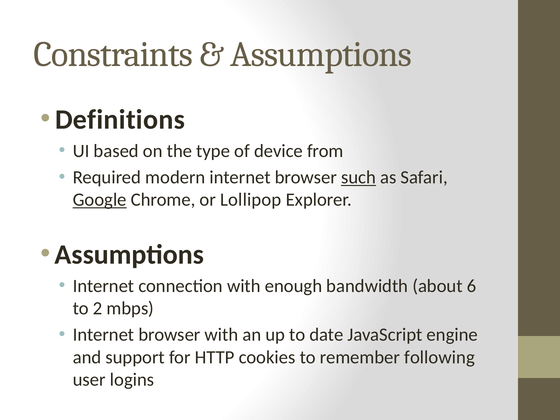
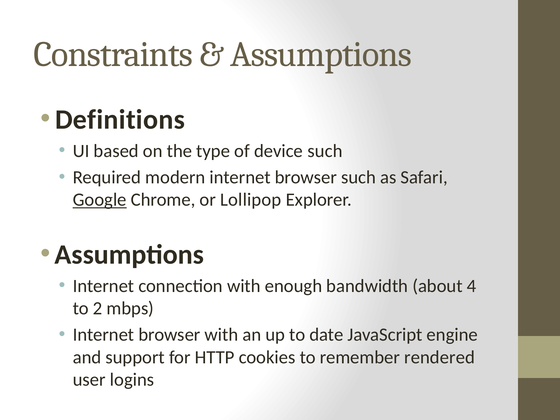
device from: from -> such
such at (358, 177) underline: present -> none
6: 6 -> 4
following: following -> rendered
